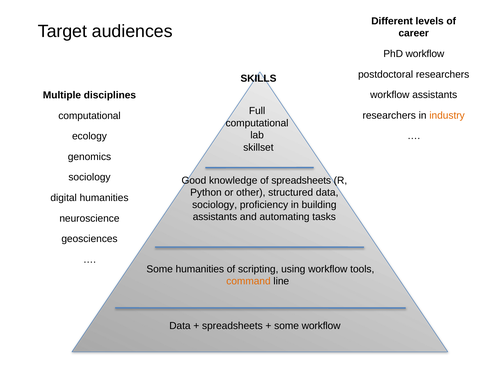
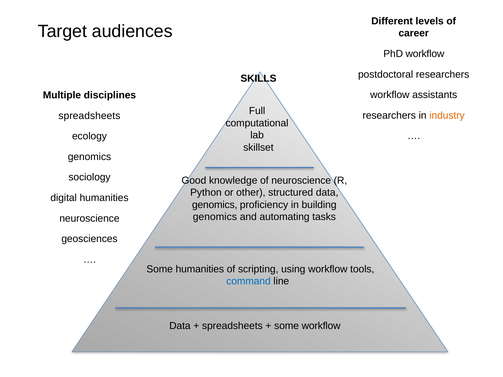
computational at (89, 116): computational -> spreadsheets
of spreadsheets: spreadsheets -> neuroscience
sociology at (215, 205): sociology -> genomics
assistants at (215, 217): assistants -> genomics
command colour: orange -> blue
